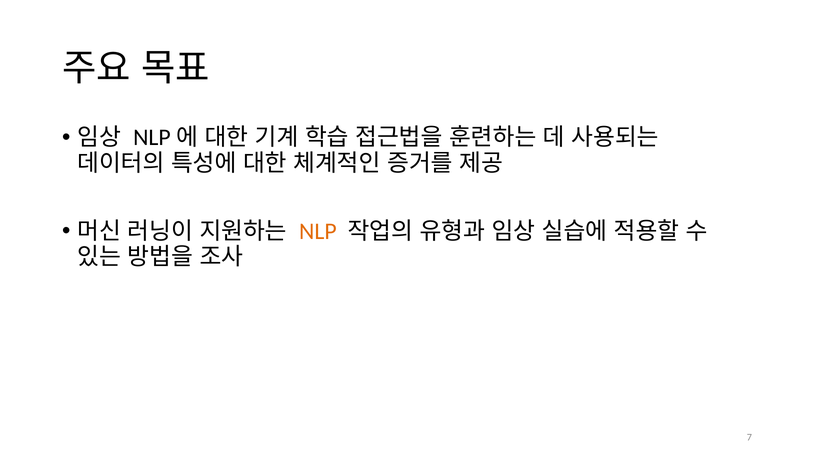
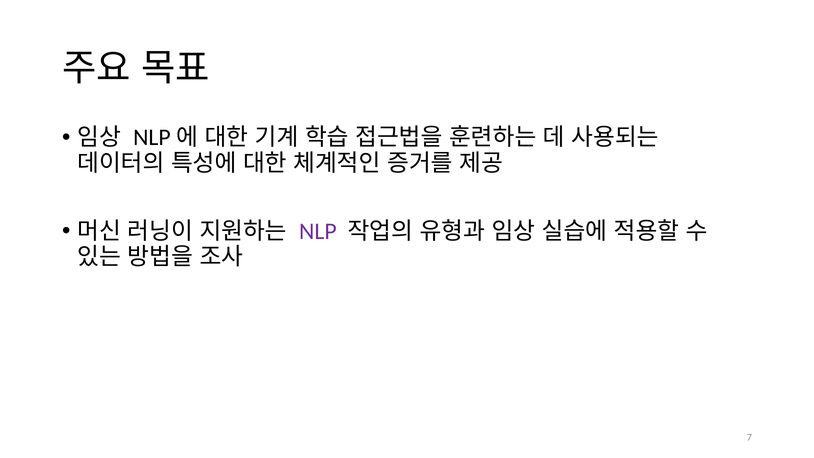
NLP colour: orange -> purple
